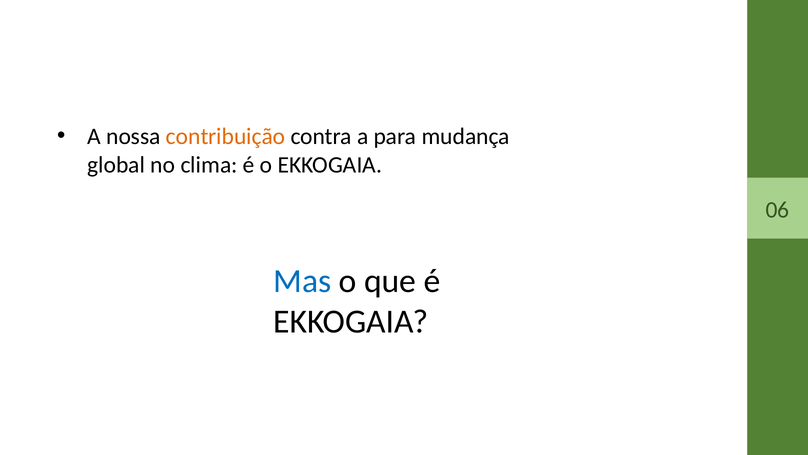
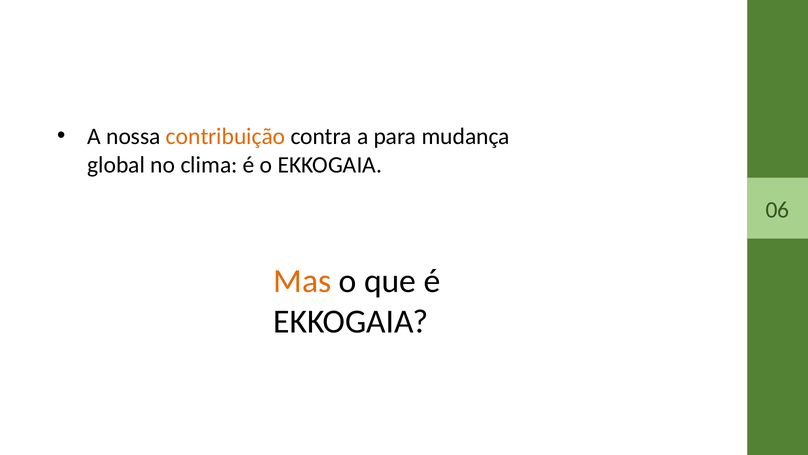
Mas colour: blue -> orange
